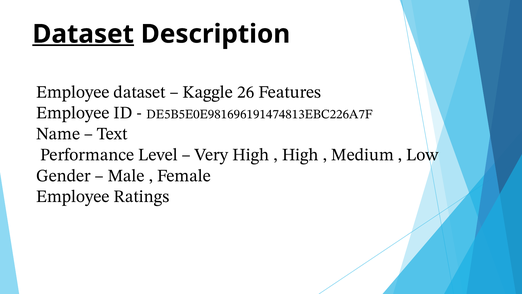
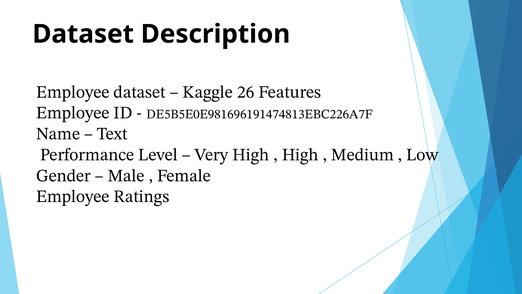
Dataset at (83, 34) underline: present -> none
